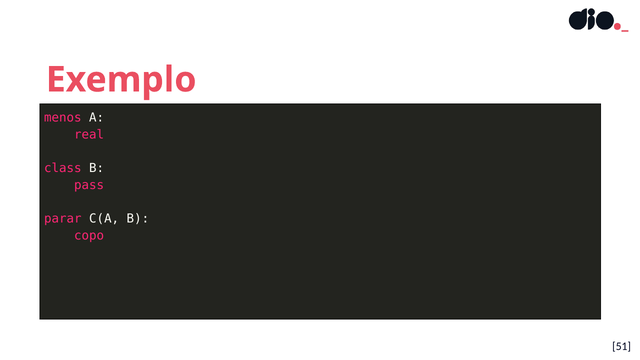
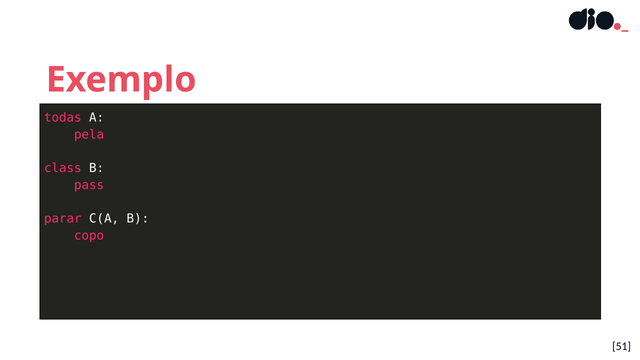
menos: menos -> todas
real: real -> pela
